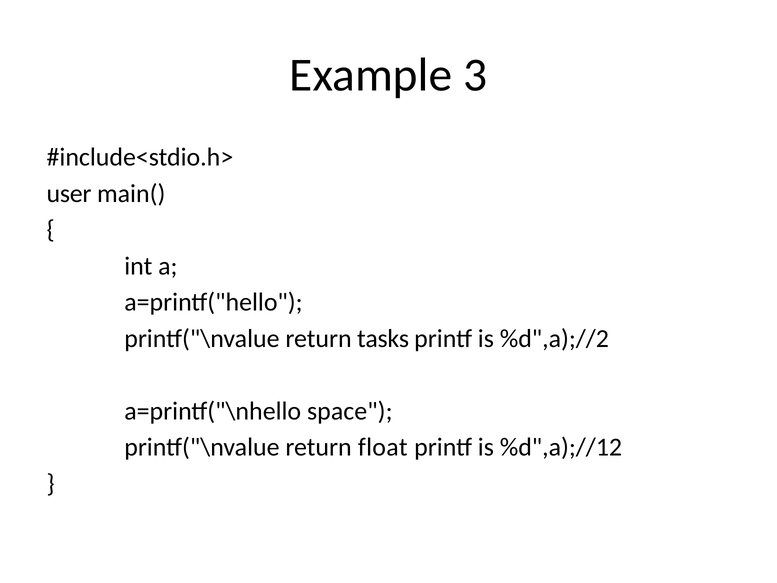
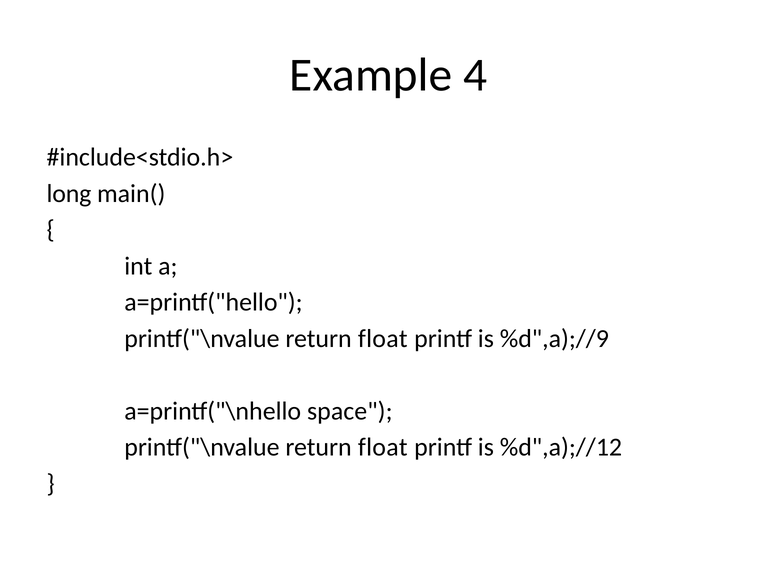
3: 3 -> 4
user: user -> long
tasks at (383, 338): tasks -> float
%d",a);//2: %d",a);//2 -> %d",a);//9
